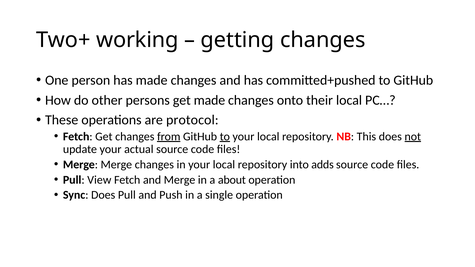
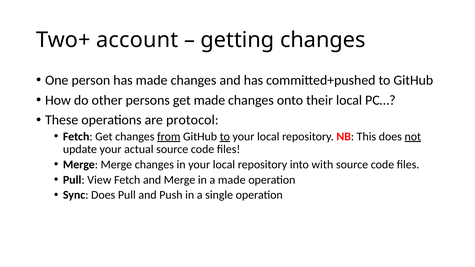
working: working -> account
adds: adds -> with
a about: about -> made
